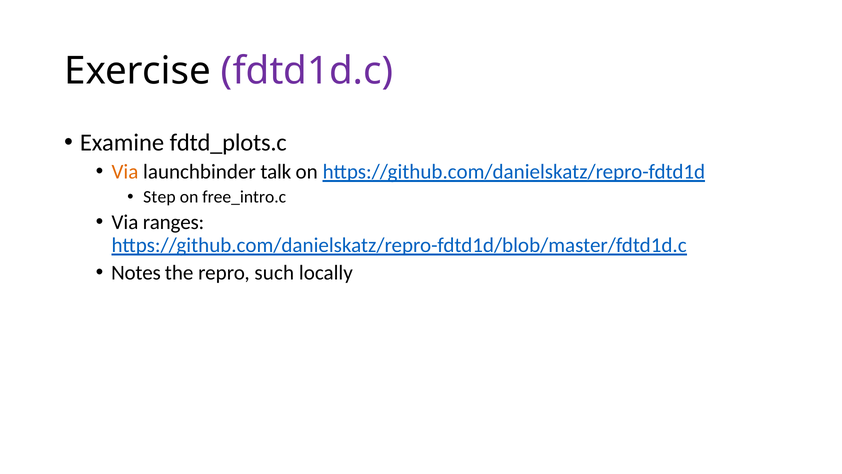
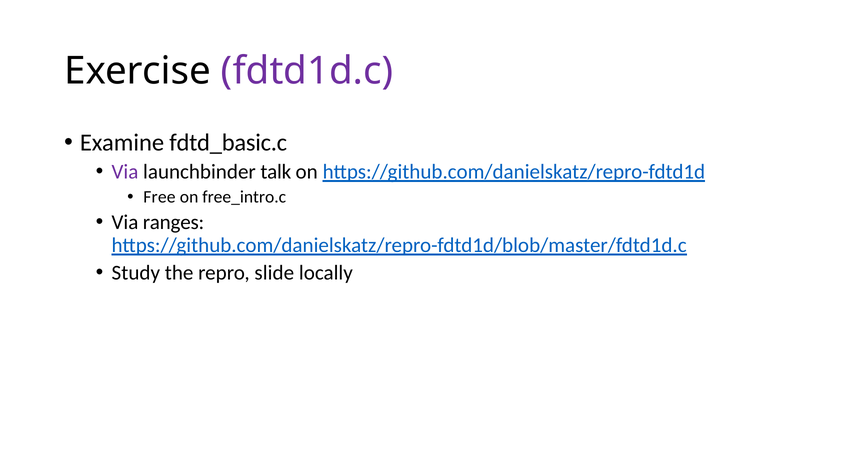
fdtd_plots.c: fdtd_plots.c -> fdtd_basic.c
Via at (125, 172) colour: orange -> purple
Step: Step -> Free
Notes: Notes -> Study
such: such -> slide
